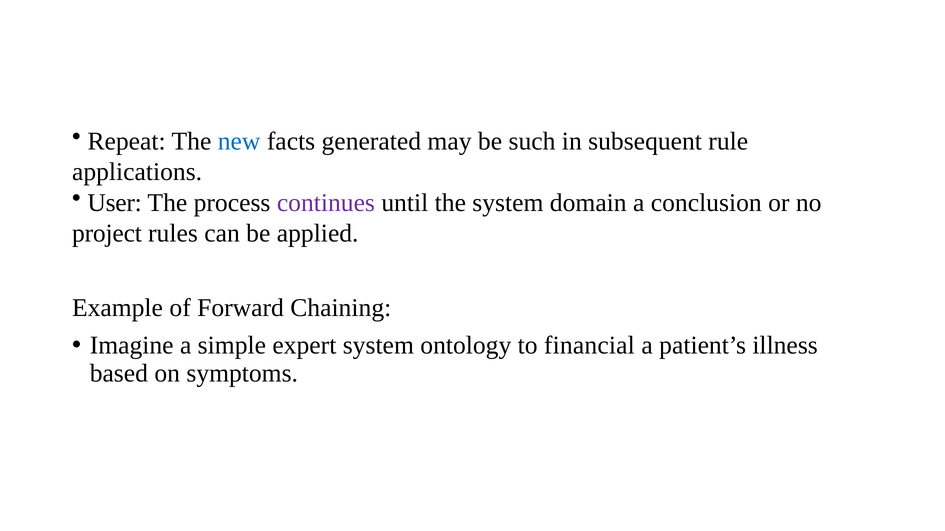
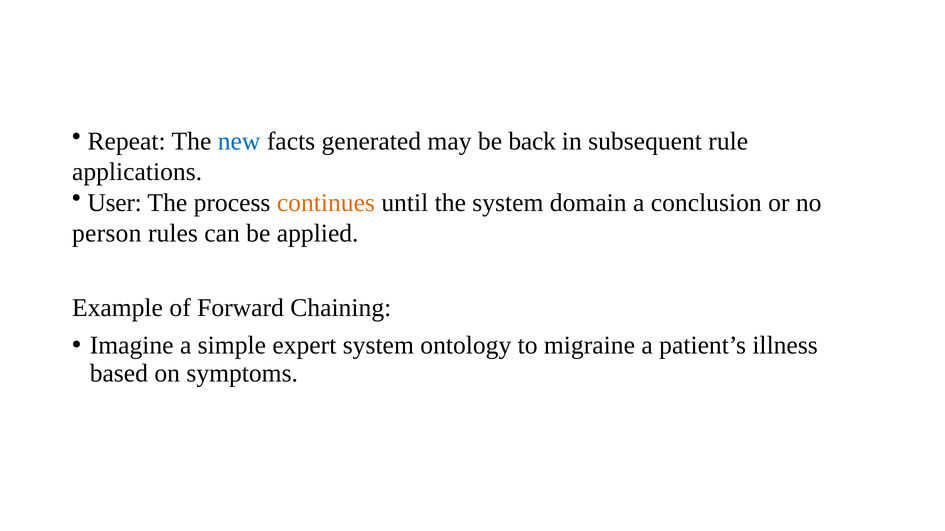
such: such -> back
continues colour: purple -> orange
project: project -> person
financial: financial -> migraine
